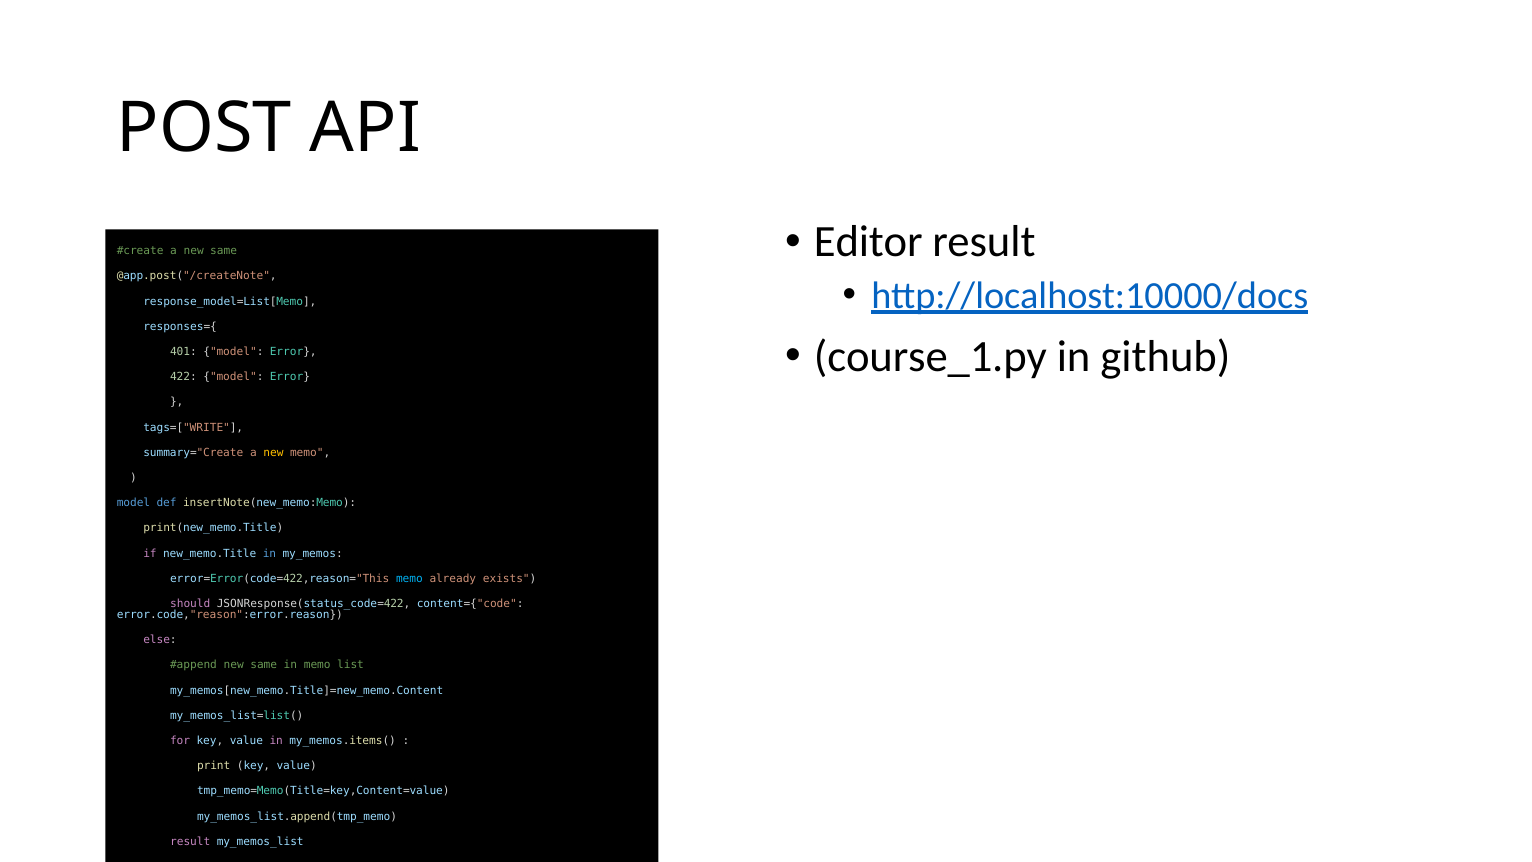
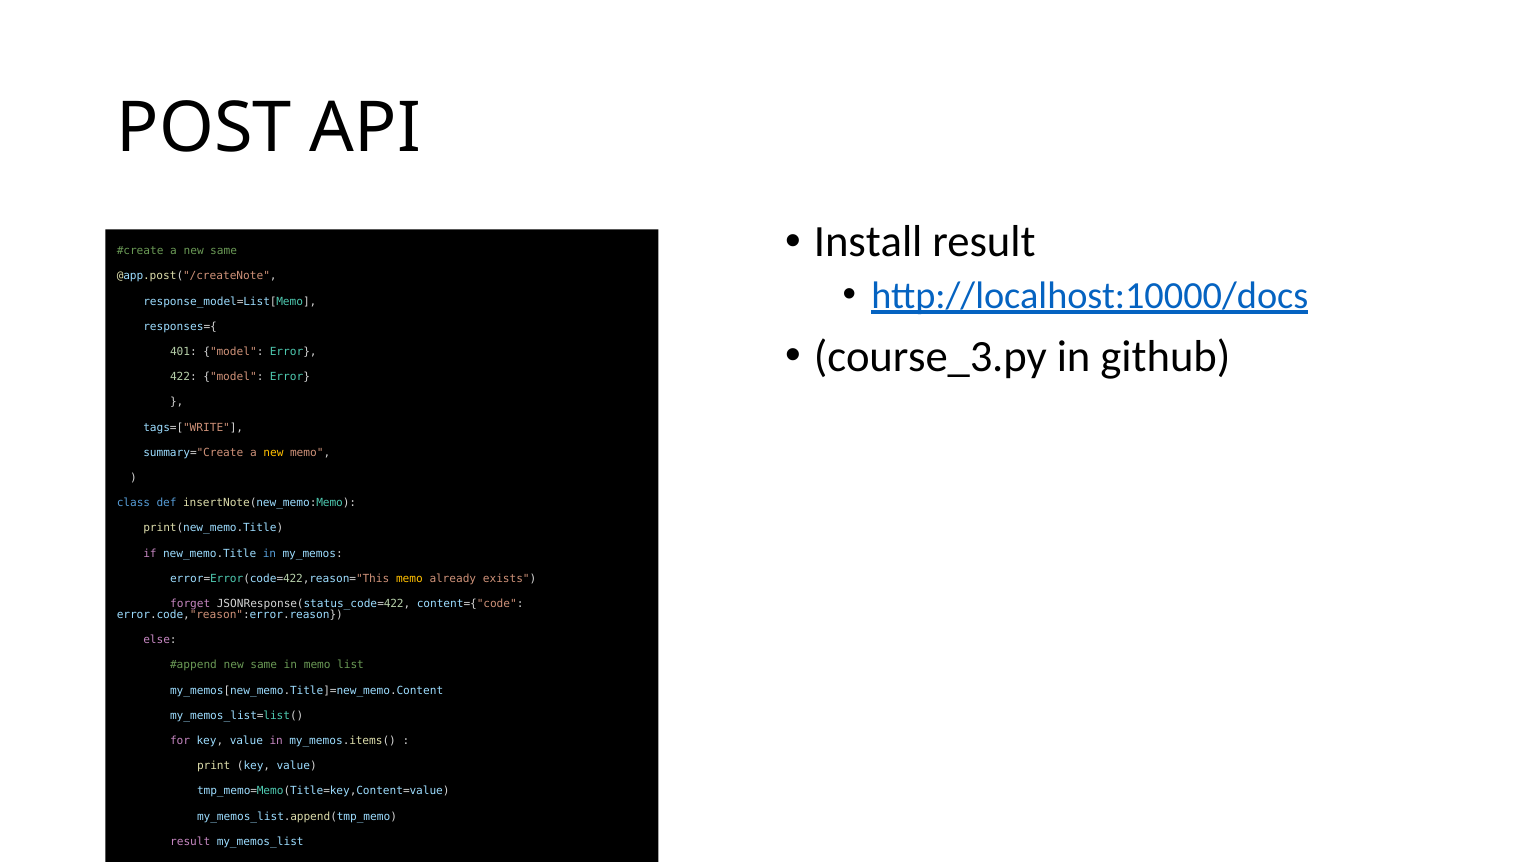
Editor: Editor -> Install
course_1.py: course_1.py -> course_3.py
model at (133, 503): model -> class
memo at (409, 579) colour: light blue -> yellow
should: should -> forget
